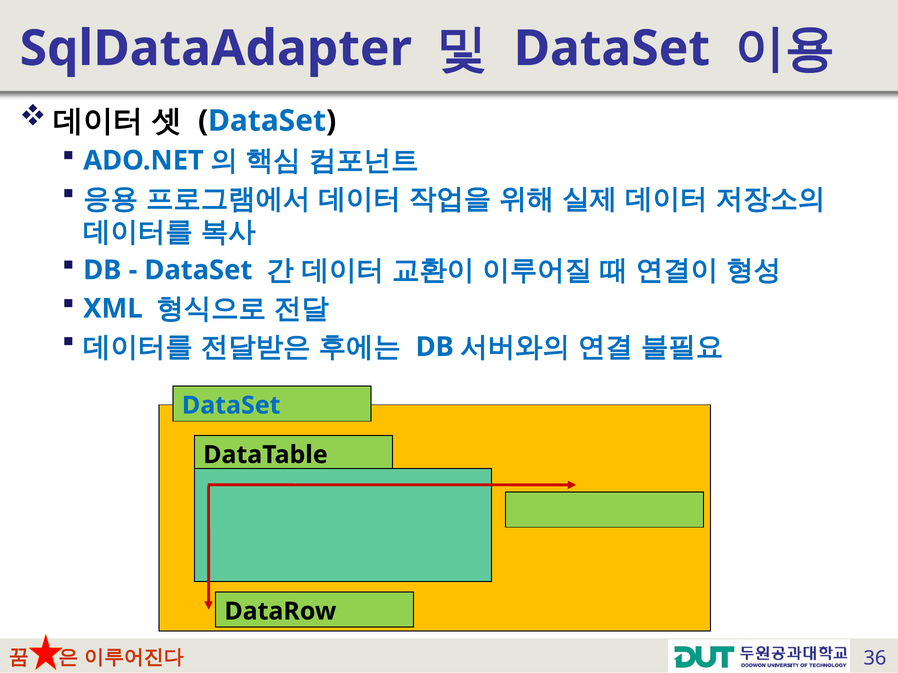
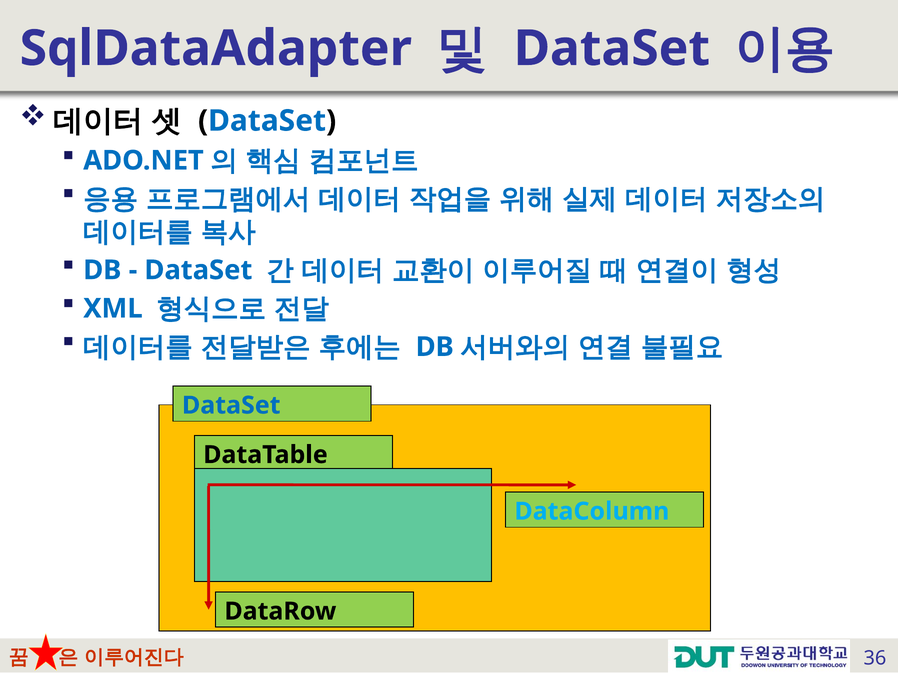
DataColumn colour: light green -> light blue
